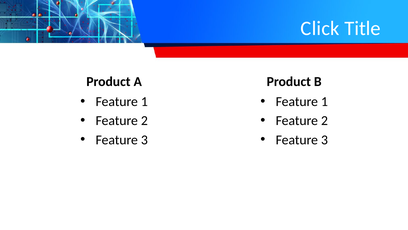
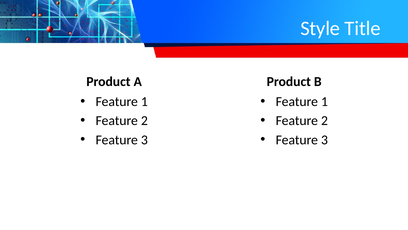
Click: Click -> Style
